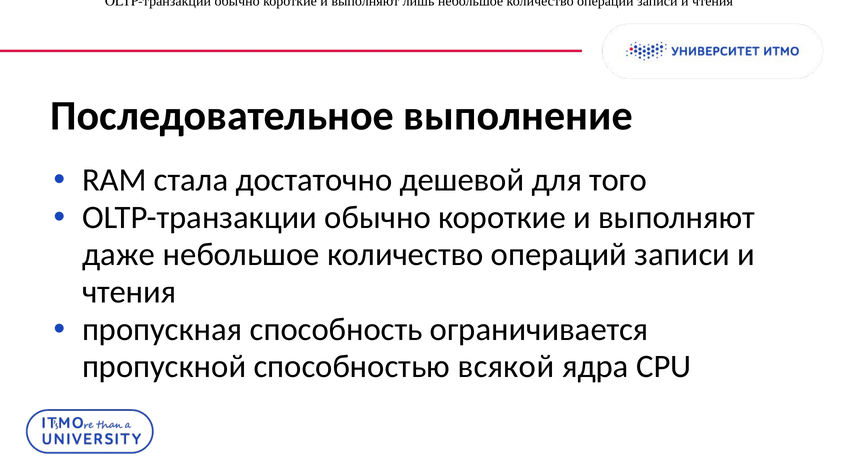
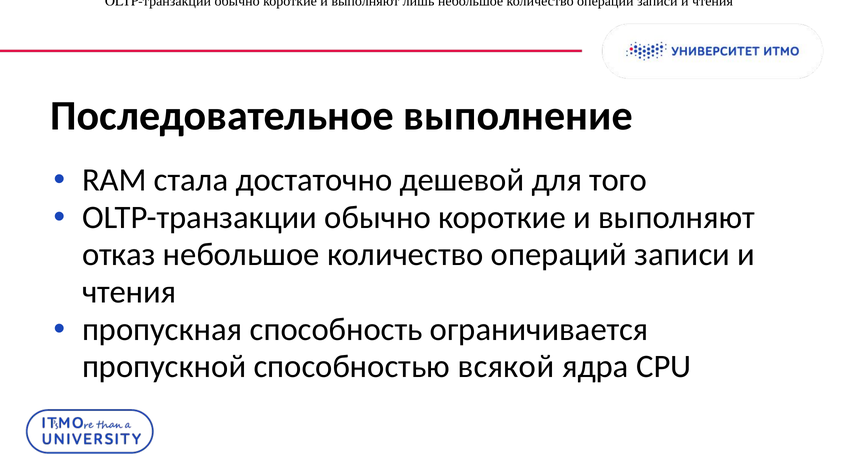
даже: даже -> отказ
